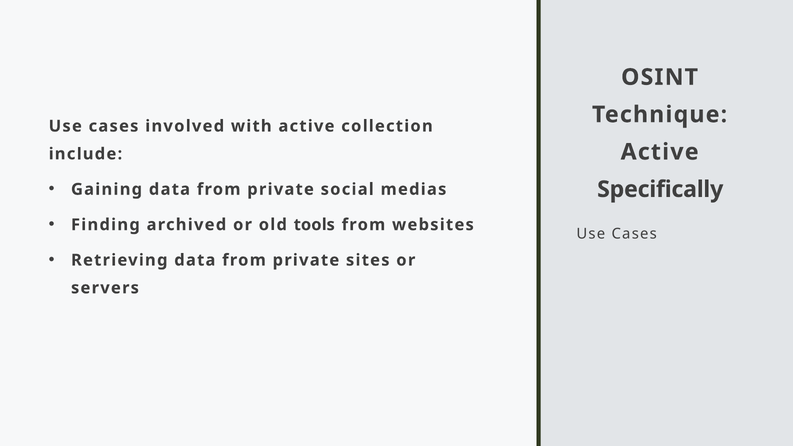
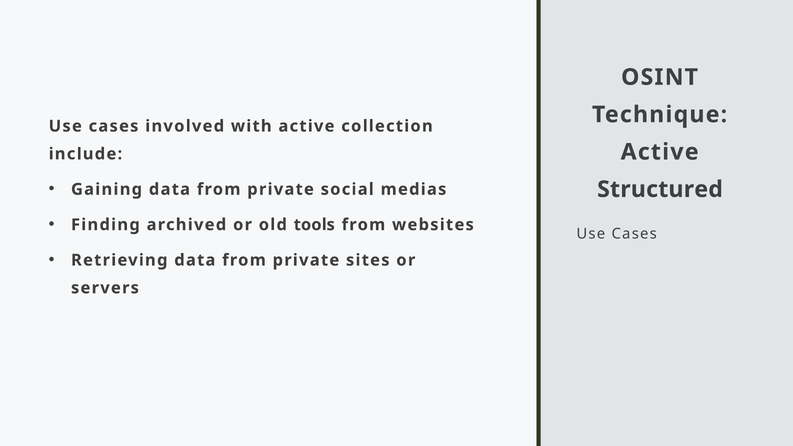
Specifically: Specifically -> Structured
